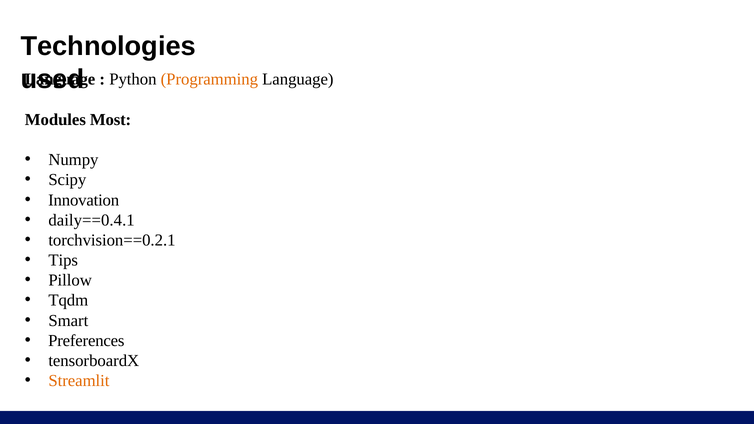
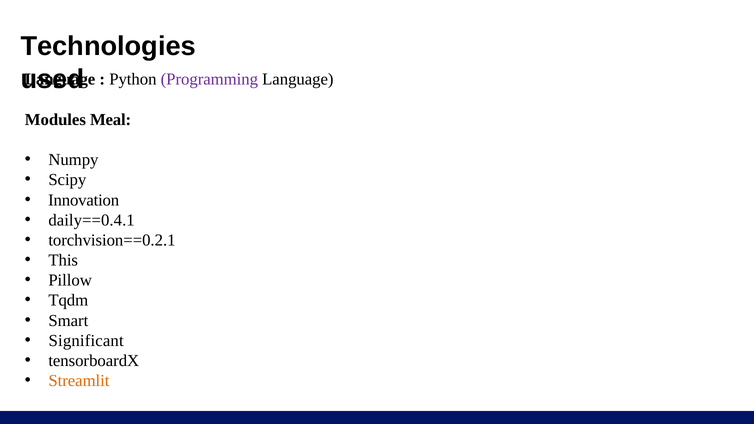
Programming colour: orange -> purple
Most: Most -> Meal
Tips: Tips -> This
Preferences: Preferences -> Significant
